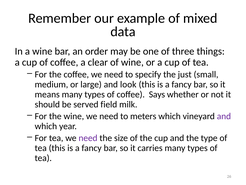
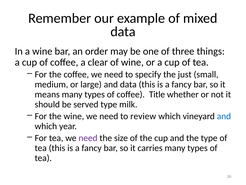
and look: look -> data
Says: Says -> Title
served field: field -> type
meters: meters -> review
and at (224, 116) colour: purple -> blue
